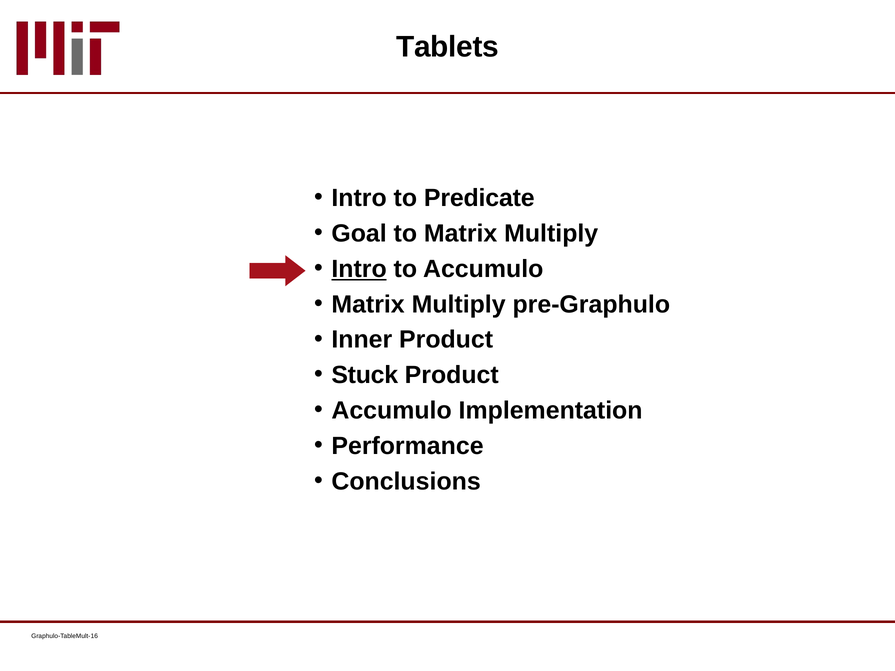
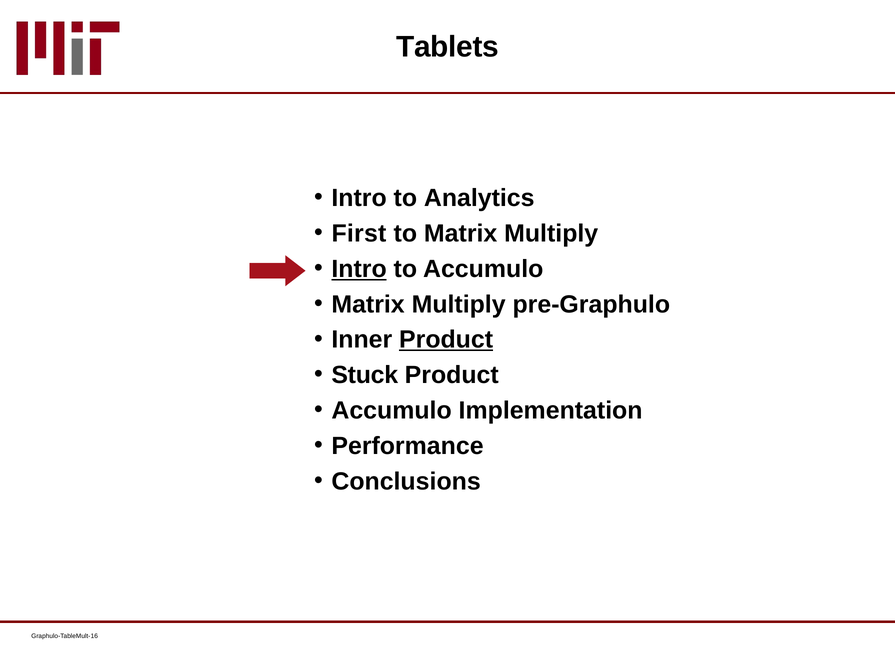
Predicate: Predicate -> Analytics
Goal: Goal -> First
Product at (446, 340) underline: none -> present
